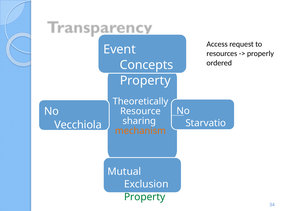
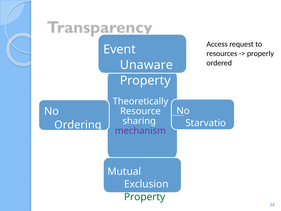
Concepts: Concepts -> Unaware
Vecchiola: Vecchiola -> Ordering
mechanism colour: orange -> purple
